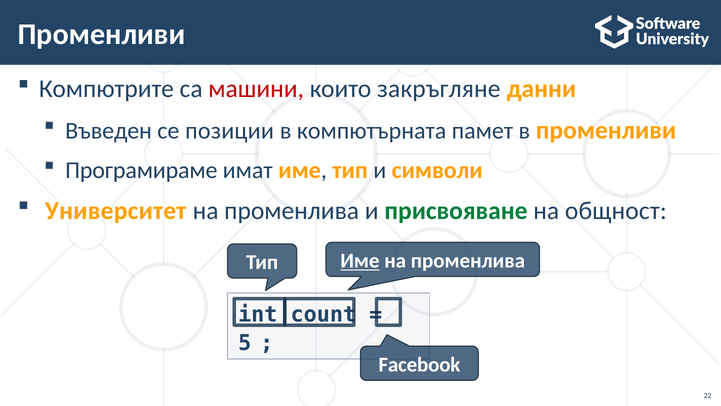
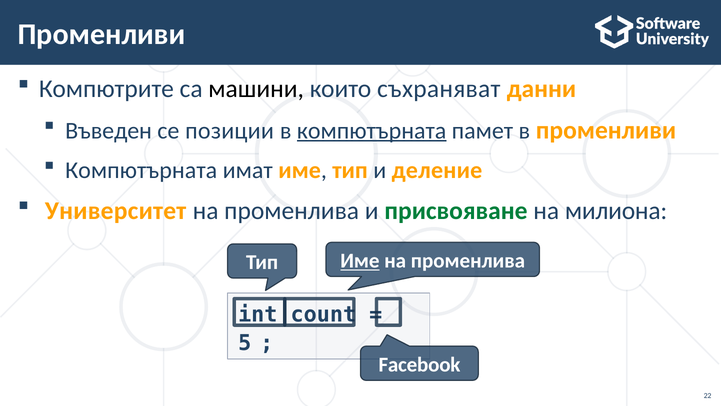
машини colour: red -> black
закръгляне: закръгляне -> съхраняват
компютърната at (372, 130) underline: none -> present
Програмираме at (141, 170): Програмираме -> Компютърната
символи: символи -> деление
общност: общност -> милиона
